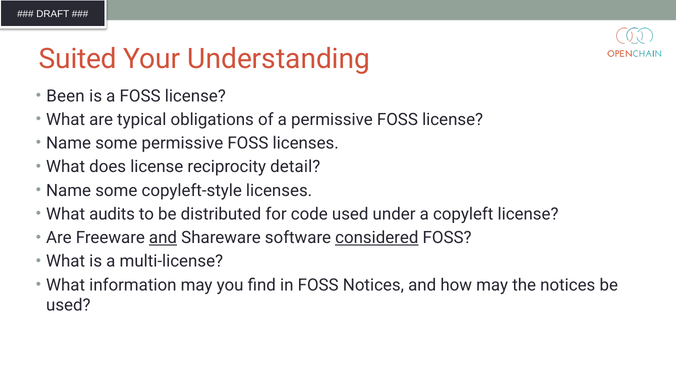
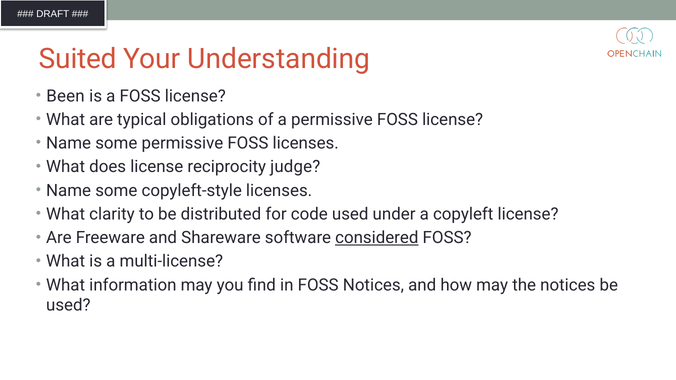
detail: detail -> judge
audits: audits -> clarity
and at (163, 238) underline: present -> none
